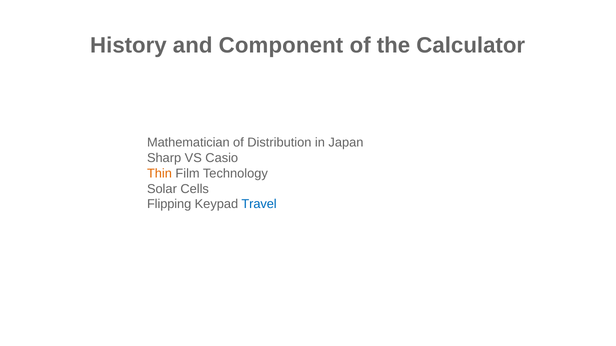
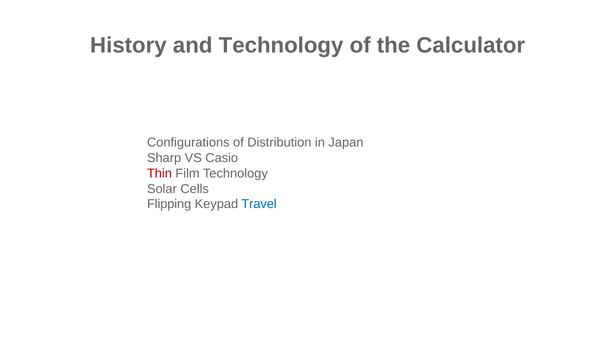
and Component: Component -> Technology
Mathematician: Mathematician -> Configurations
Thin colour: orange -> red
